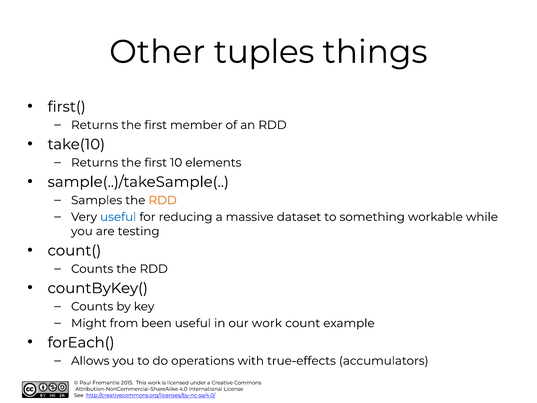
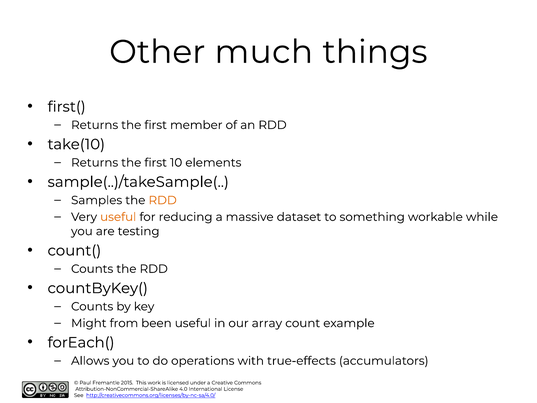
tuples: tuples -> much
useful at (118, 217) colour: blue -> orange
our work: work -> array
